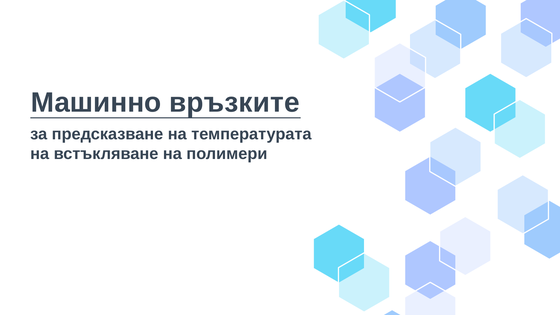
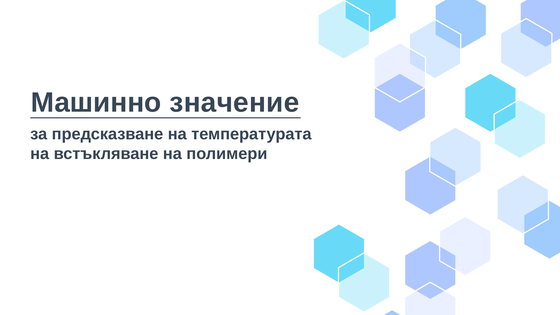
връзките: връзките -> значение
